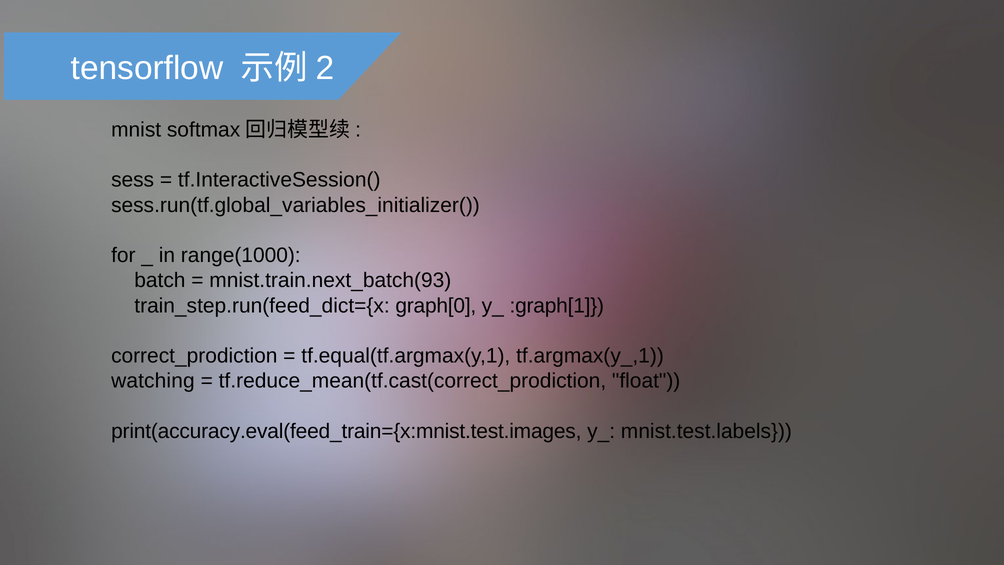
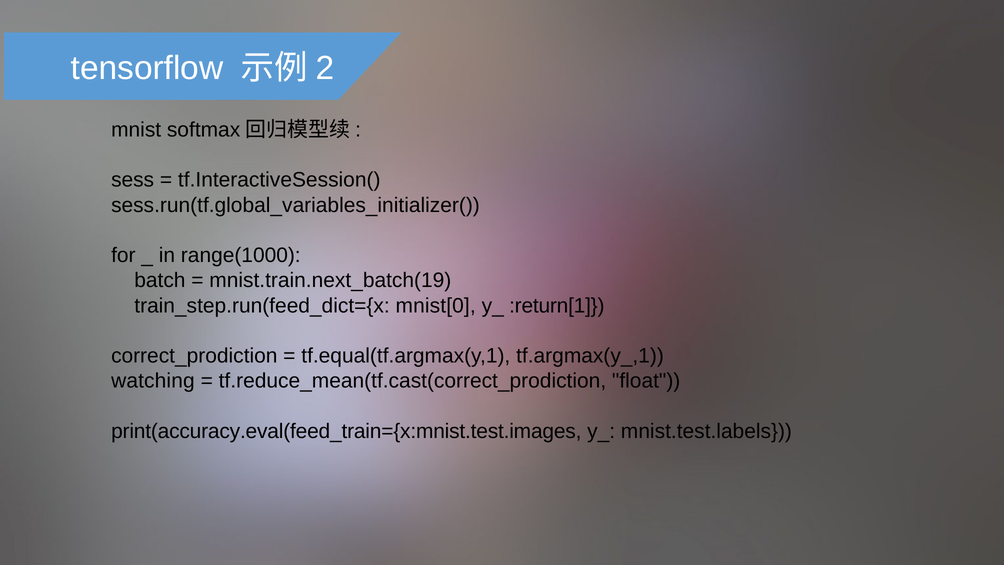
mnist.train.next_batch(93: mnist.train.next_batch(93 -> mnist.train.next_batch(19
graph[0: graph[0 -> mnist[0
:graph[1: :graph[1 -> :return[1
